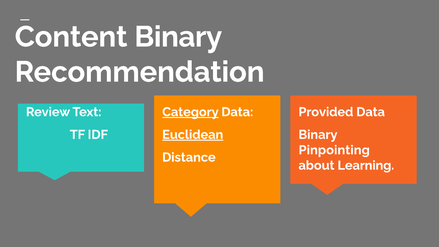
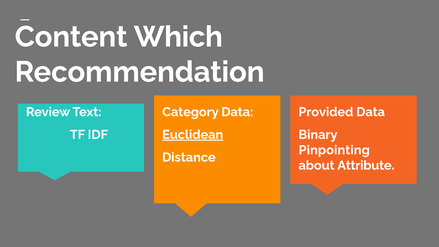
Content Binary: Binary -> Which
Category underline: present -> none
Learning: Learning -> Attribute
